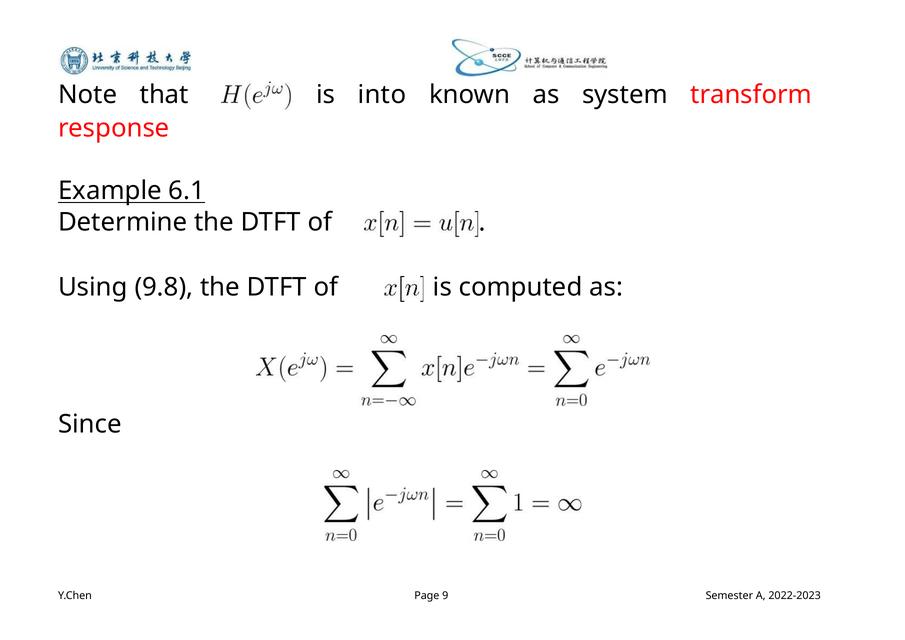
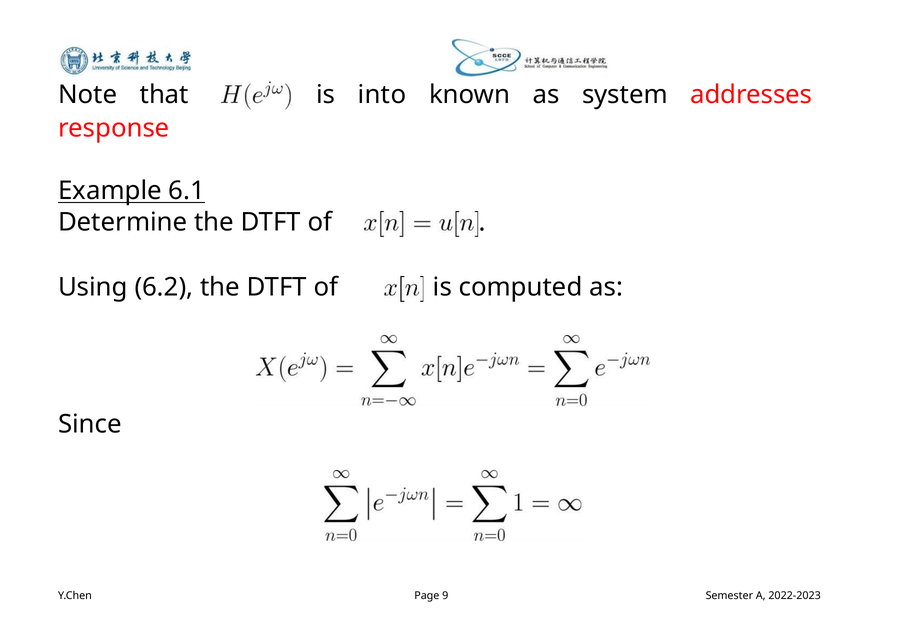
transform: transform -> addresses
9.8: 9.8 -> 6.2
